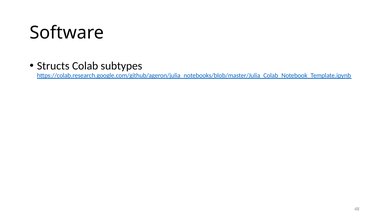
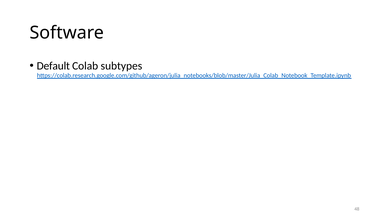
Structs: Structs -> Default
